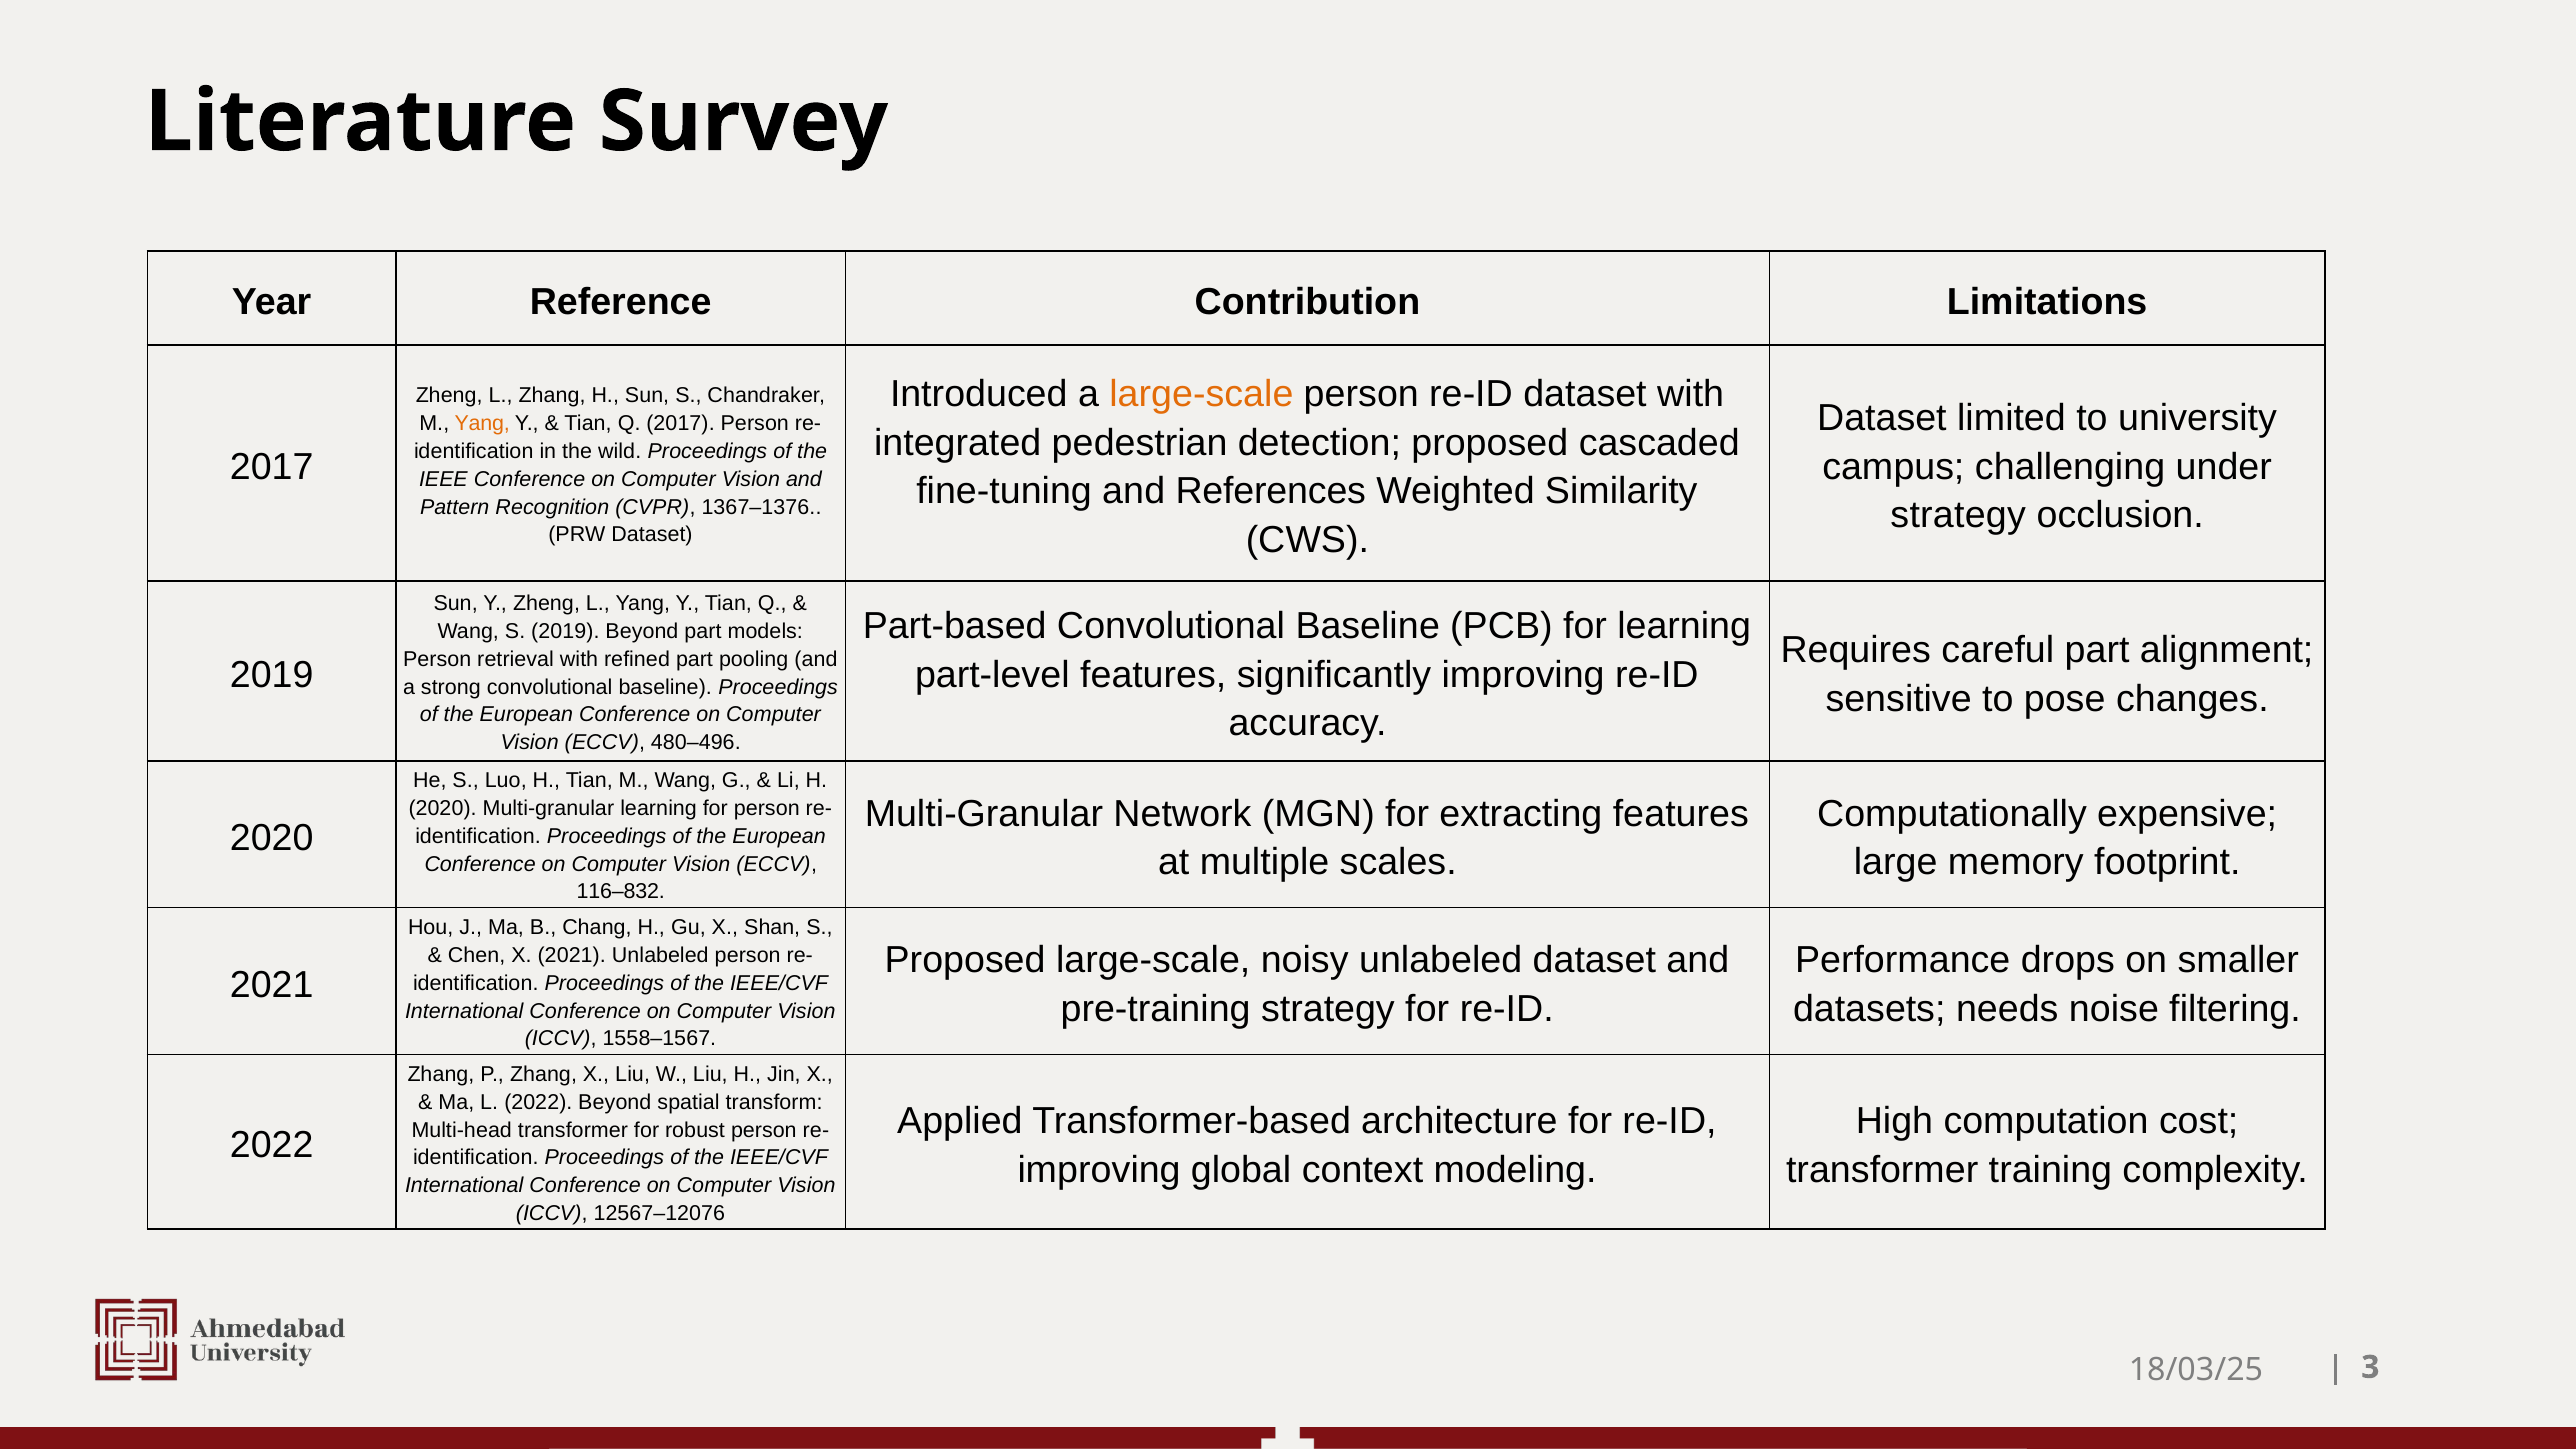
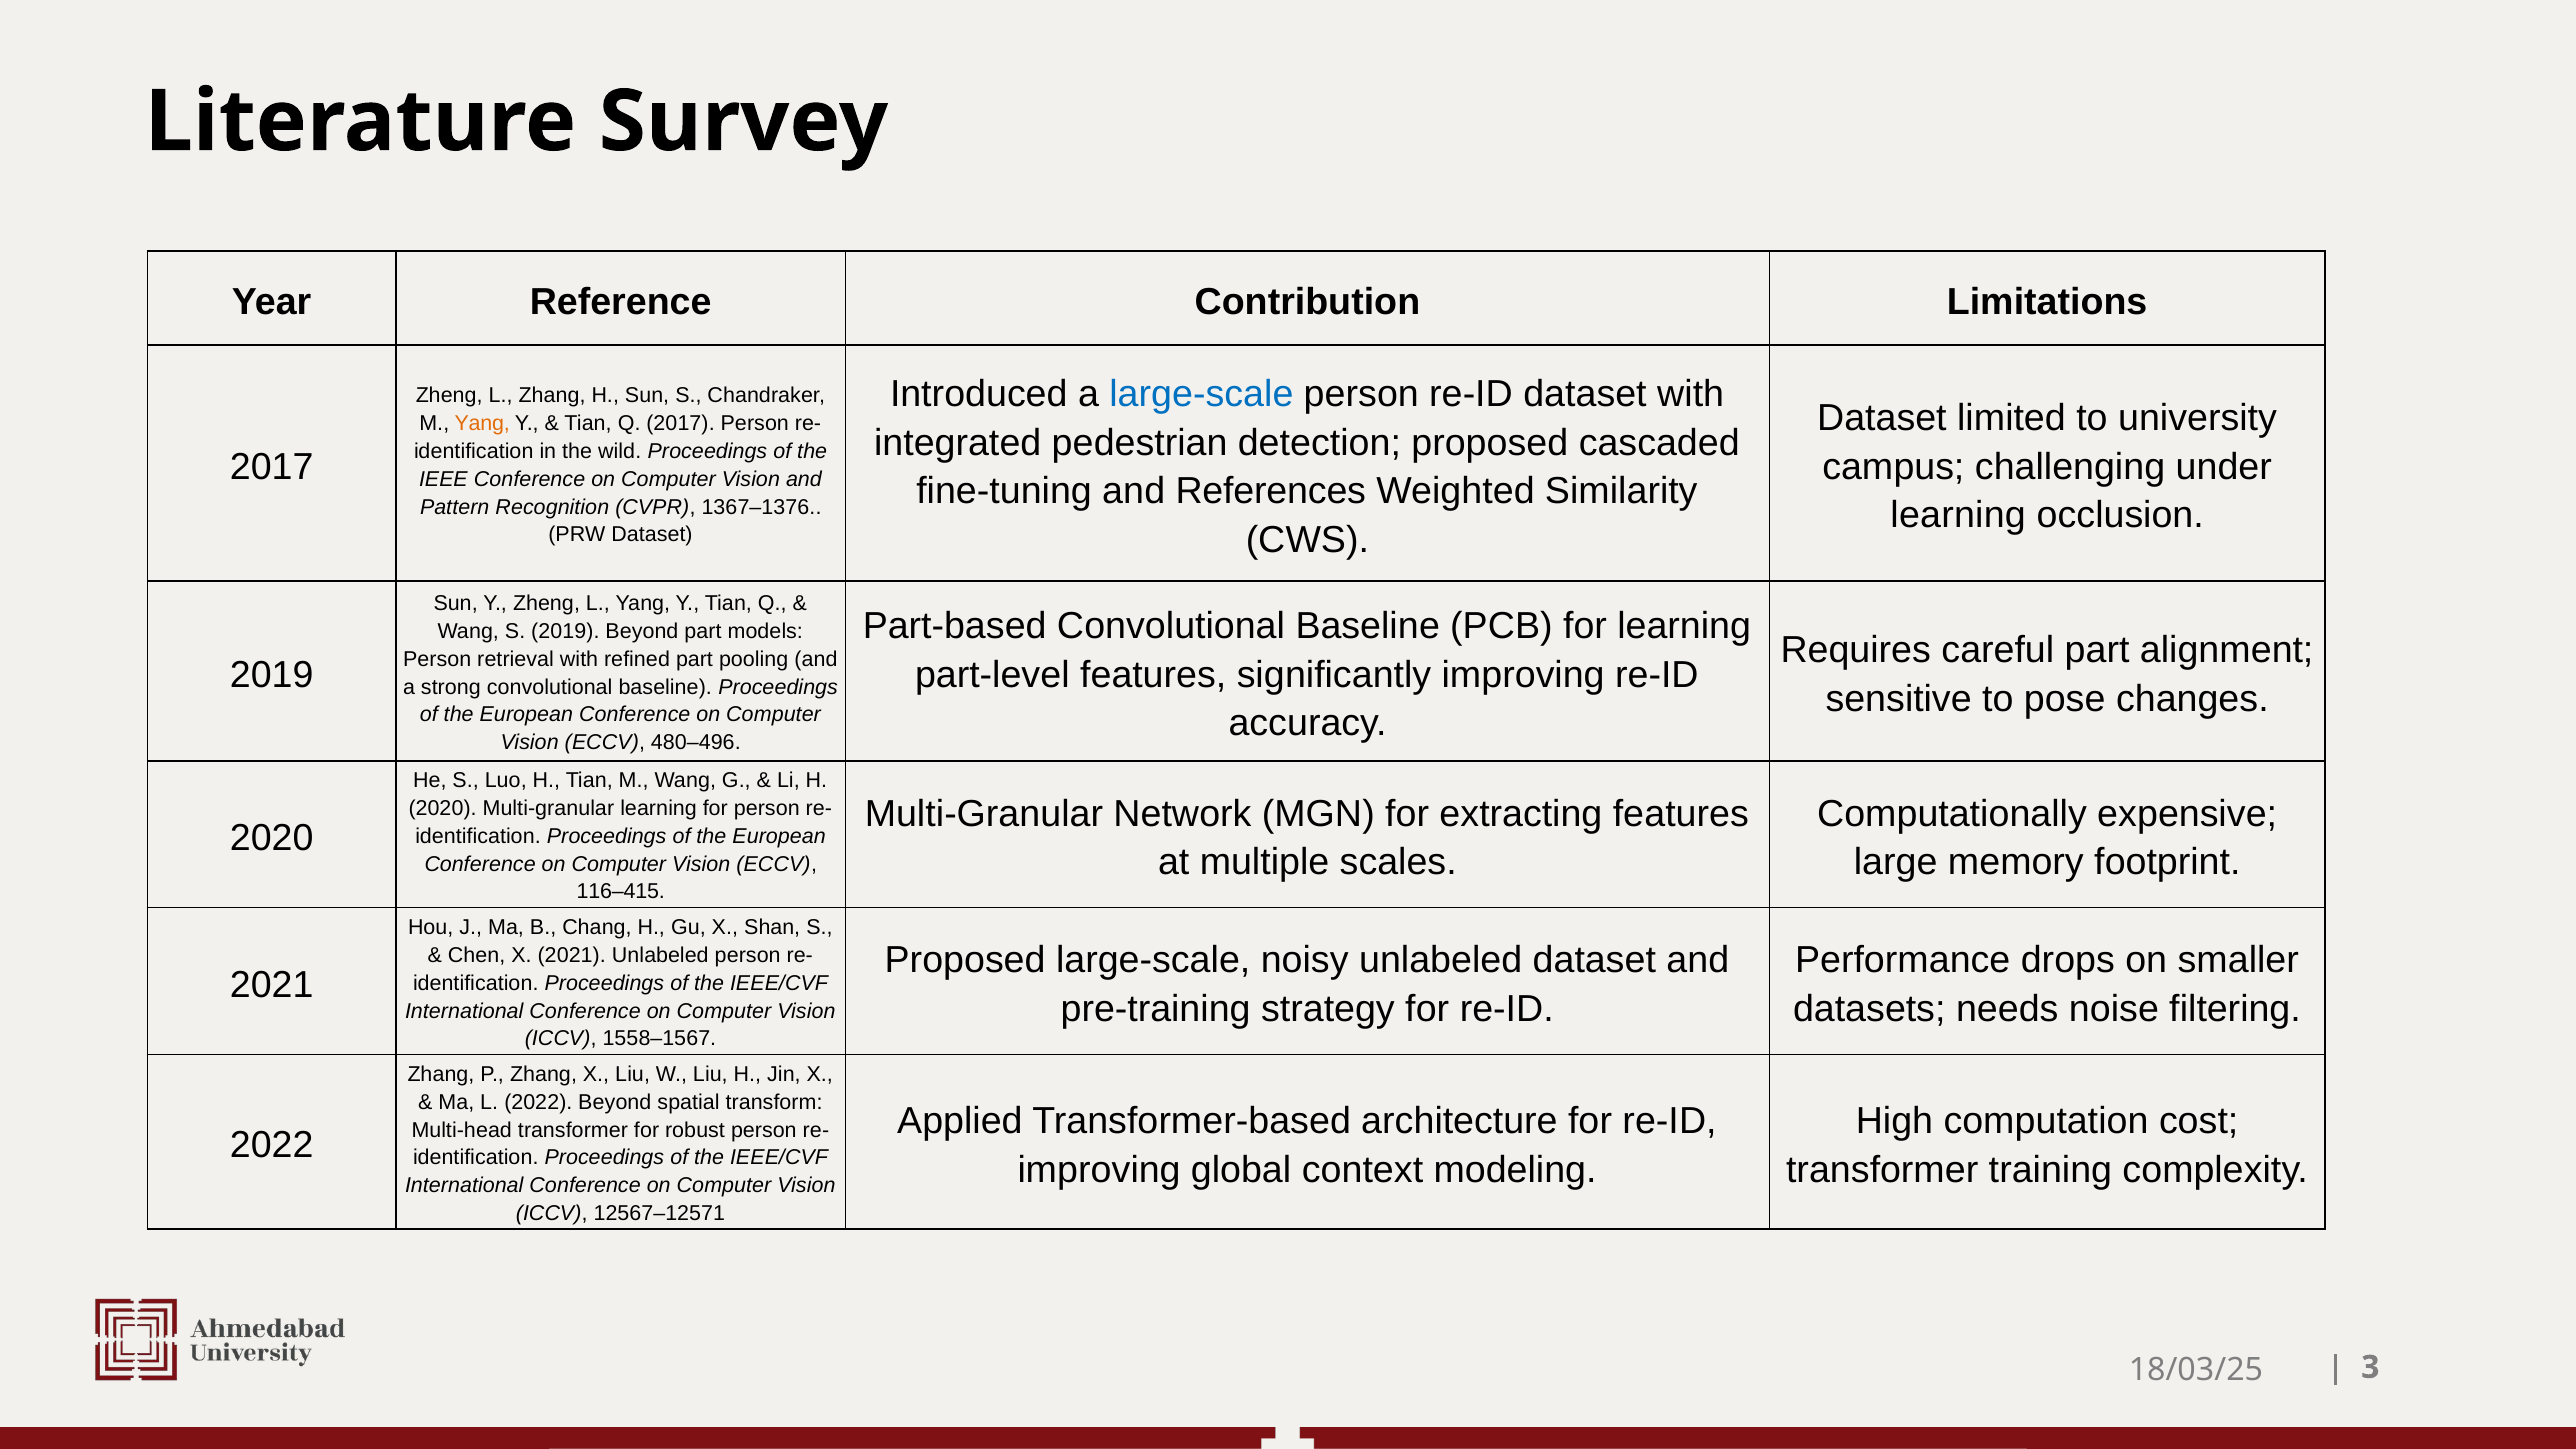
large-scale at (1201, 394) colour: orange -> blue
strategy at (1958, 515): strategy -> learning
116–832: 116–832 -> 116–415
12567–12076: 12567–12076 -> 12567–12571
